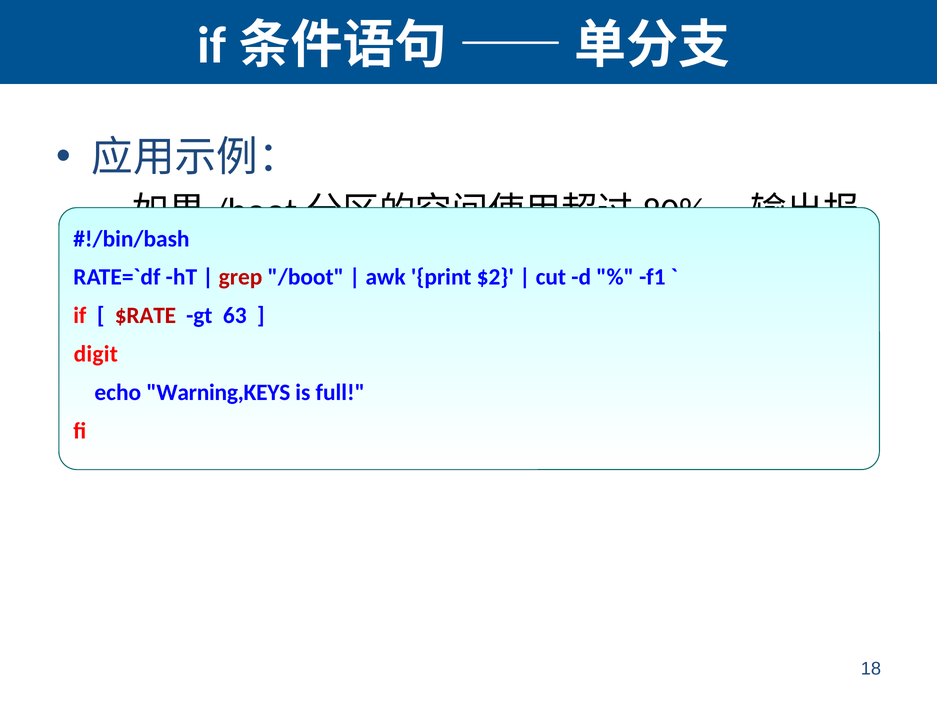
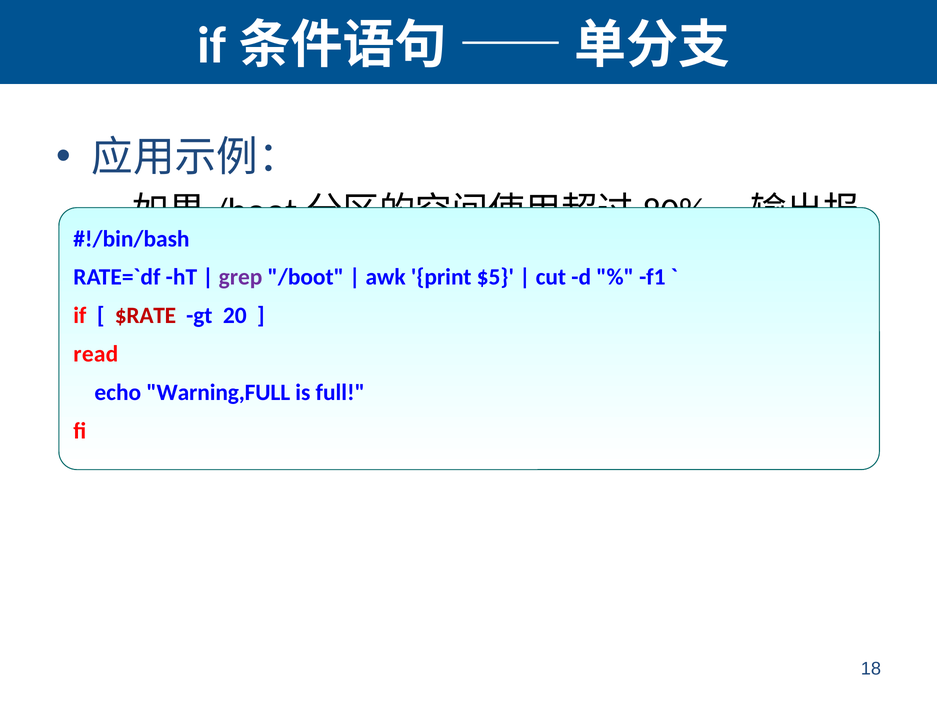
grep colour: red -> purple
$2: $2 -> $5
63: 63 -> 20
digit: digit -> read
Warning,KEYS: Warning,KEYS -> Warning,FULL
